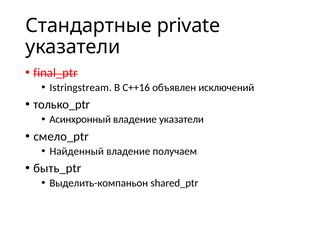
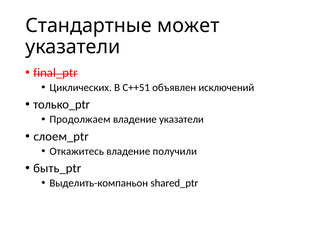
private: private -> может
Istringstream: Istringstream -> Циклических
C++16: C++16 -> C++51
Асинхронный: Асинхронный -> Продолжаем
смело_ptr: смело_ptr -> слоем_ptr
Найденный: Найденный -> Откажитесь
получаем: получаем -> получили
